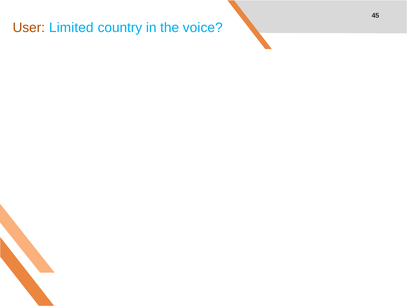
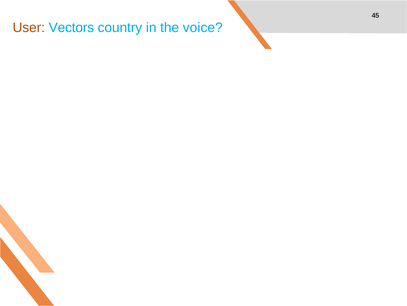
Limited: Limited -> Vectors
